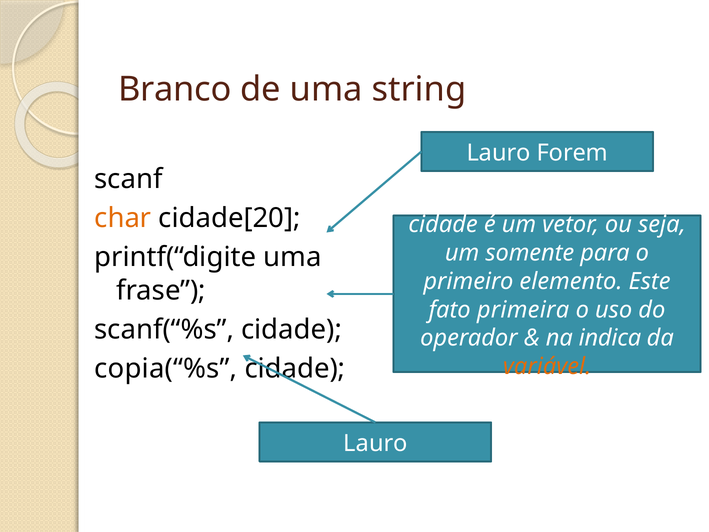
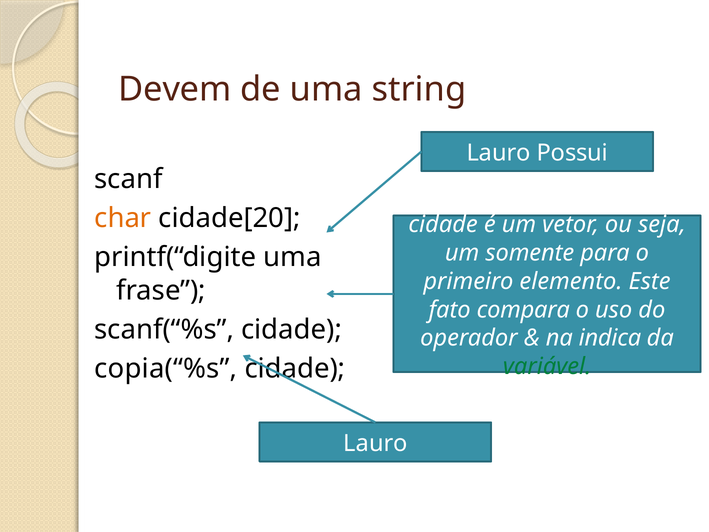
Branco: Branco -> Devem
Forem: Forem -> Possui
primeira: primeira -> compara
variável colour: orange -> green
